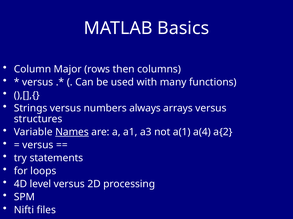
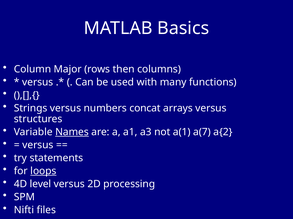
always: always -> concat
a(4: a(4 -> a(7
loops underline: none -> present
